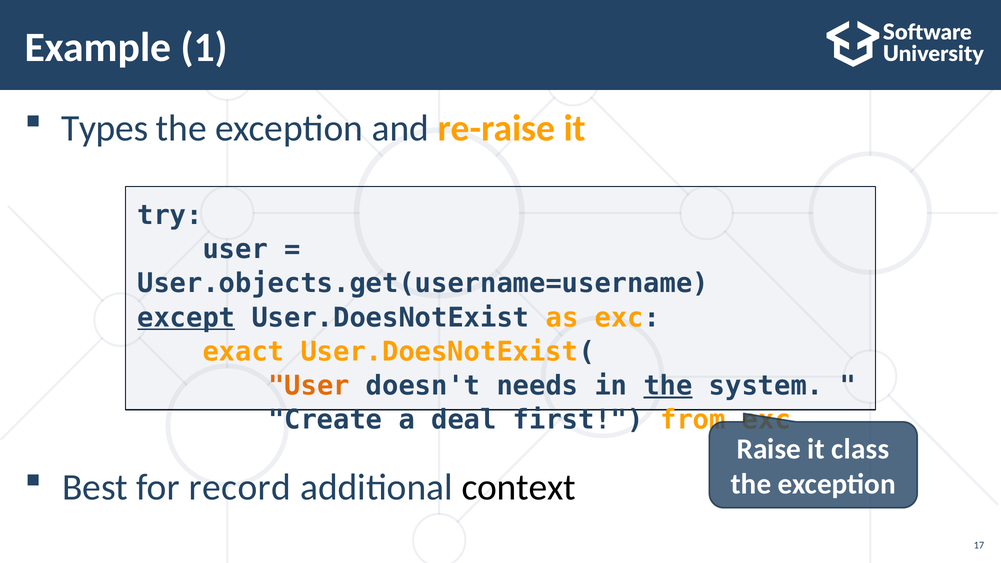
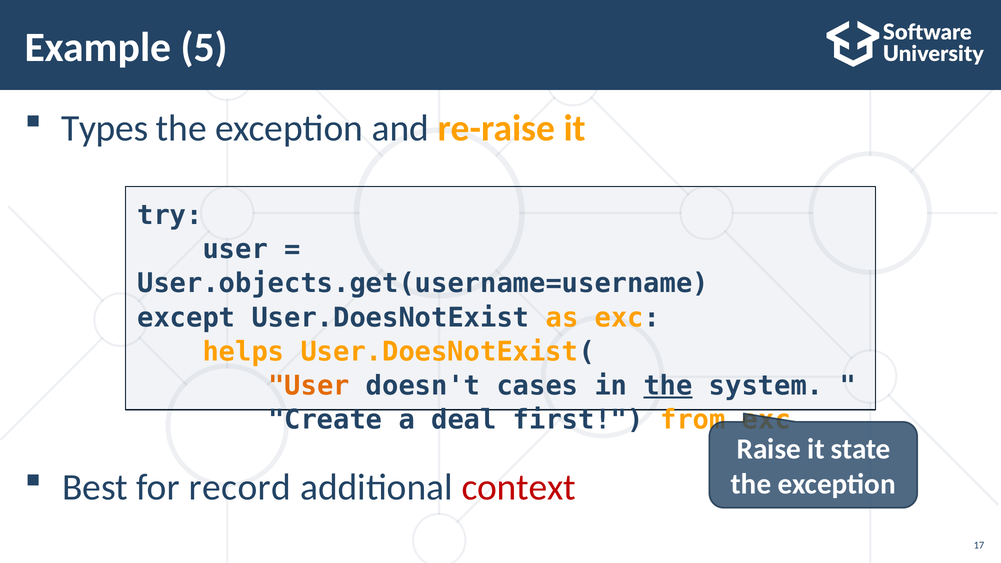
1: 1 -> 5
except underline: present -> none
exact: exact -> helps
needs: needs -> cases
class: class -> state
context colour: black -> red
